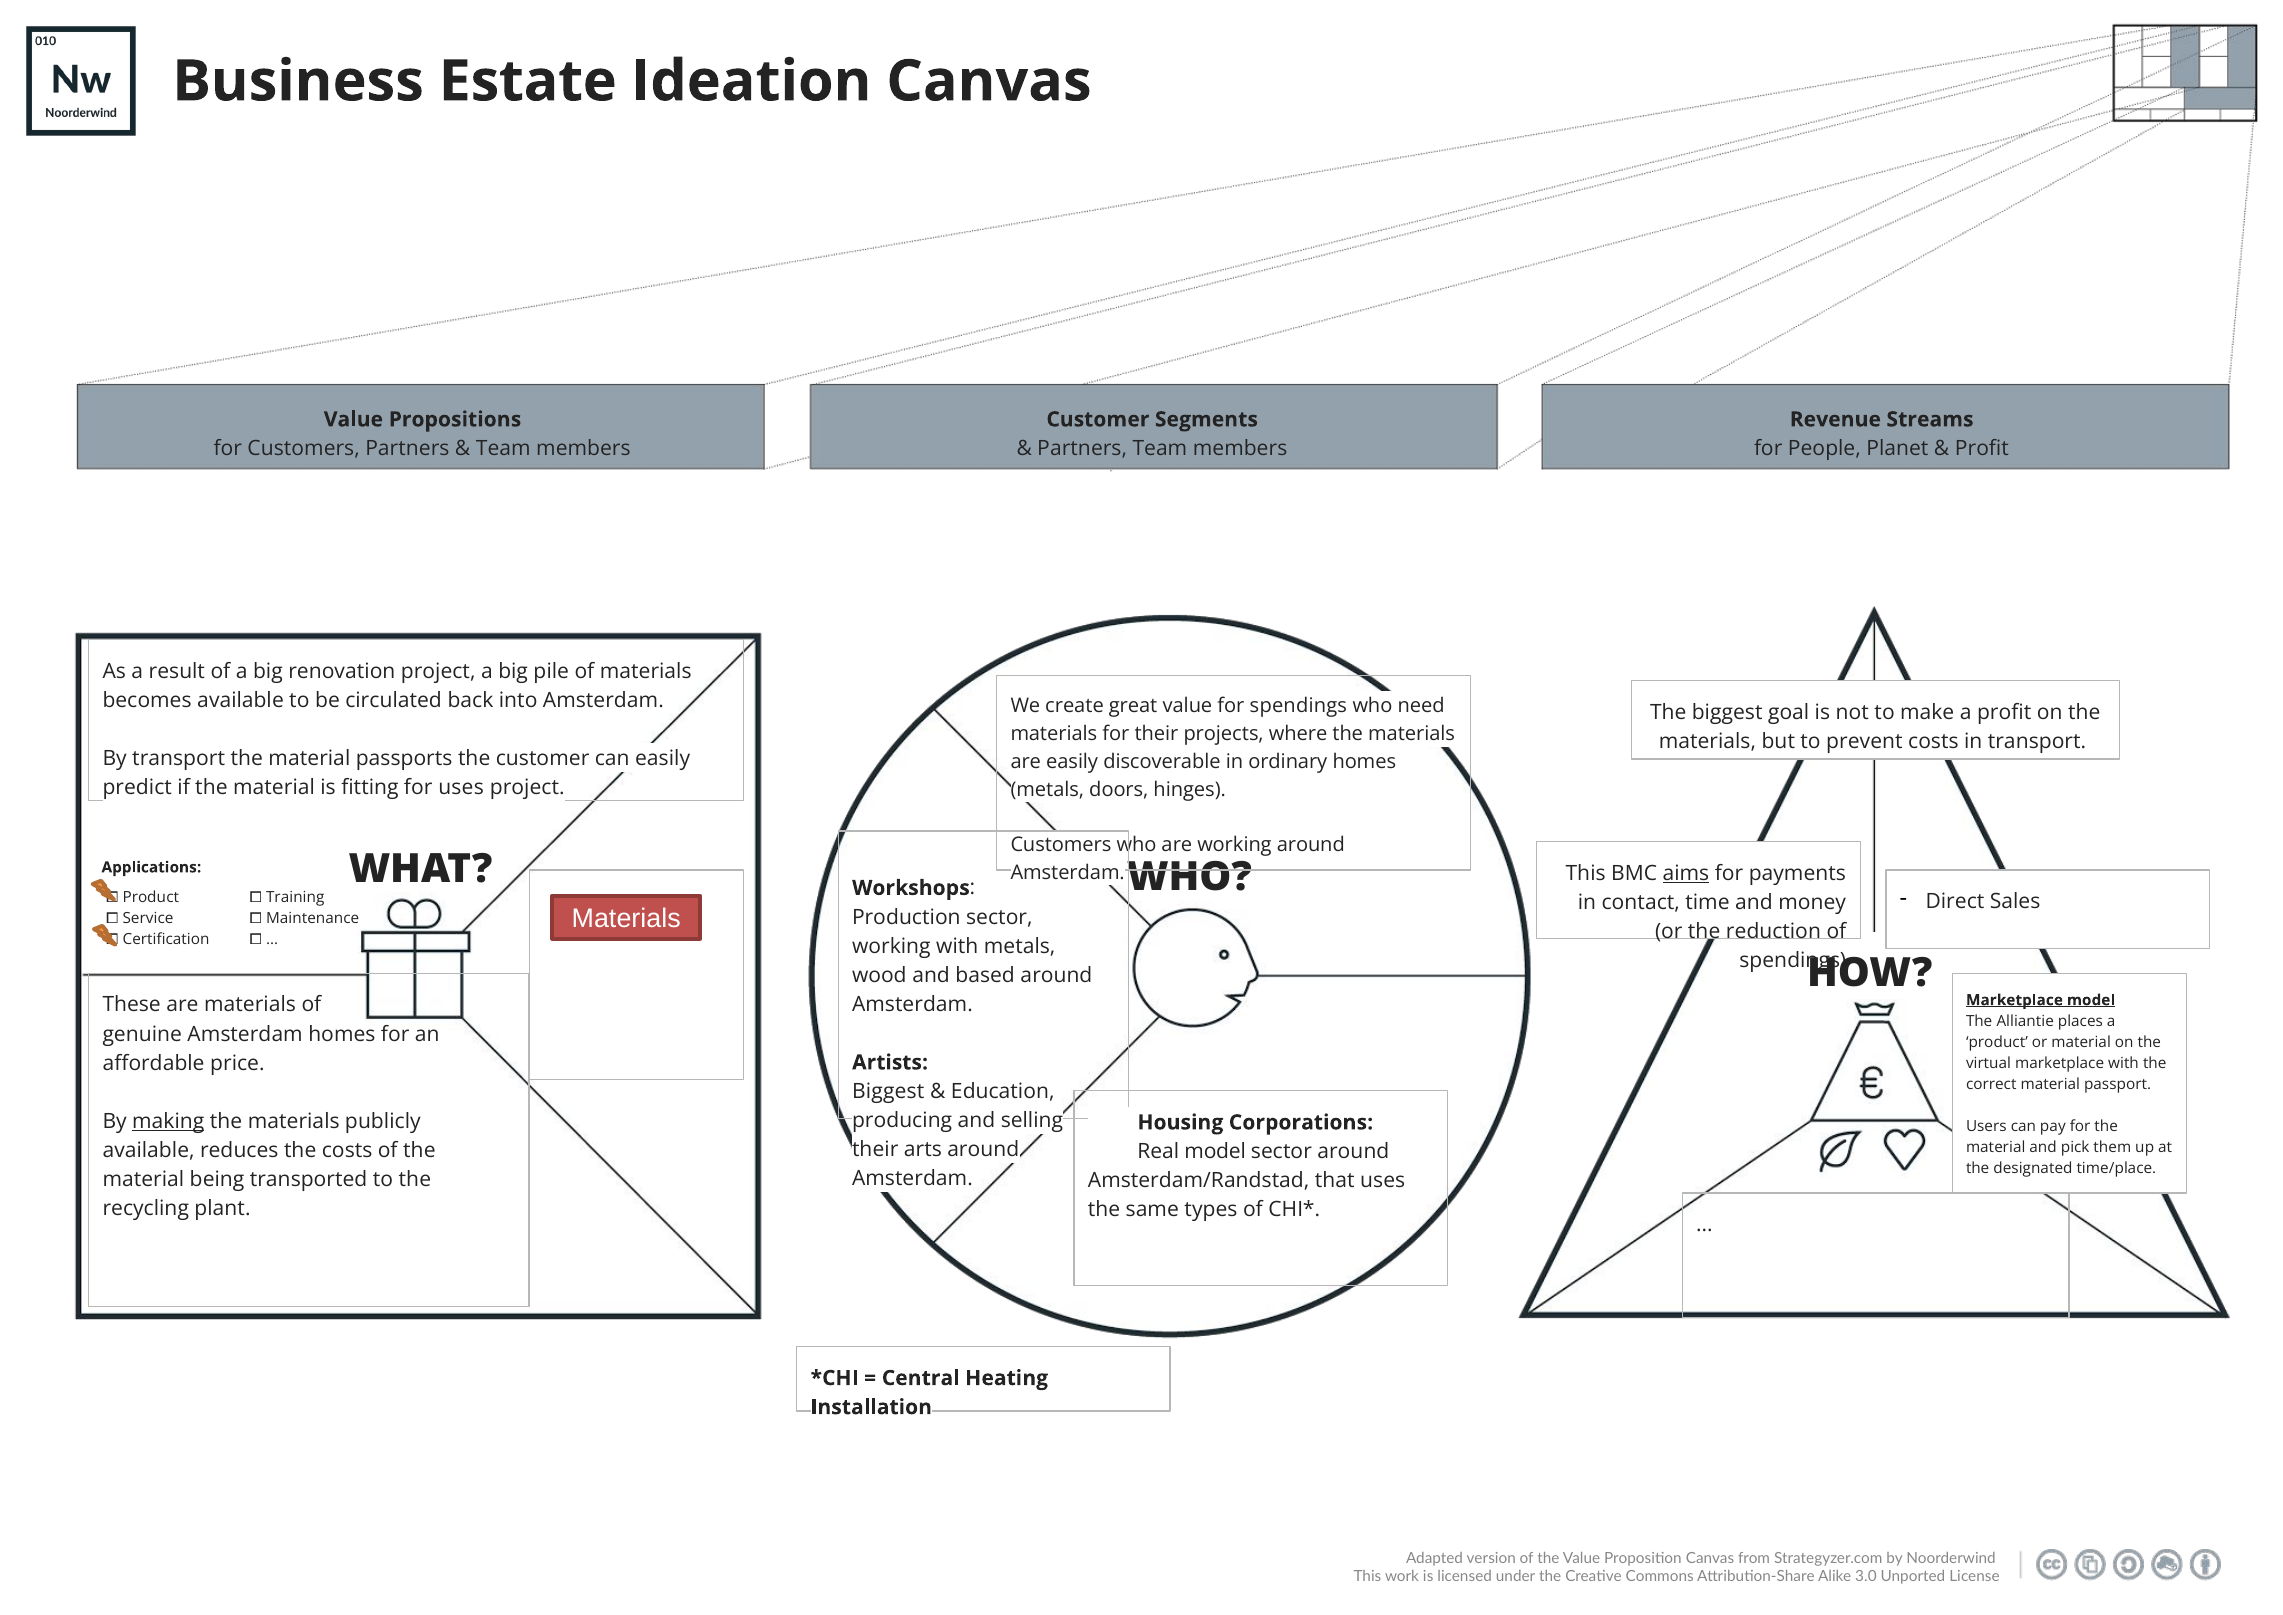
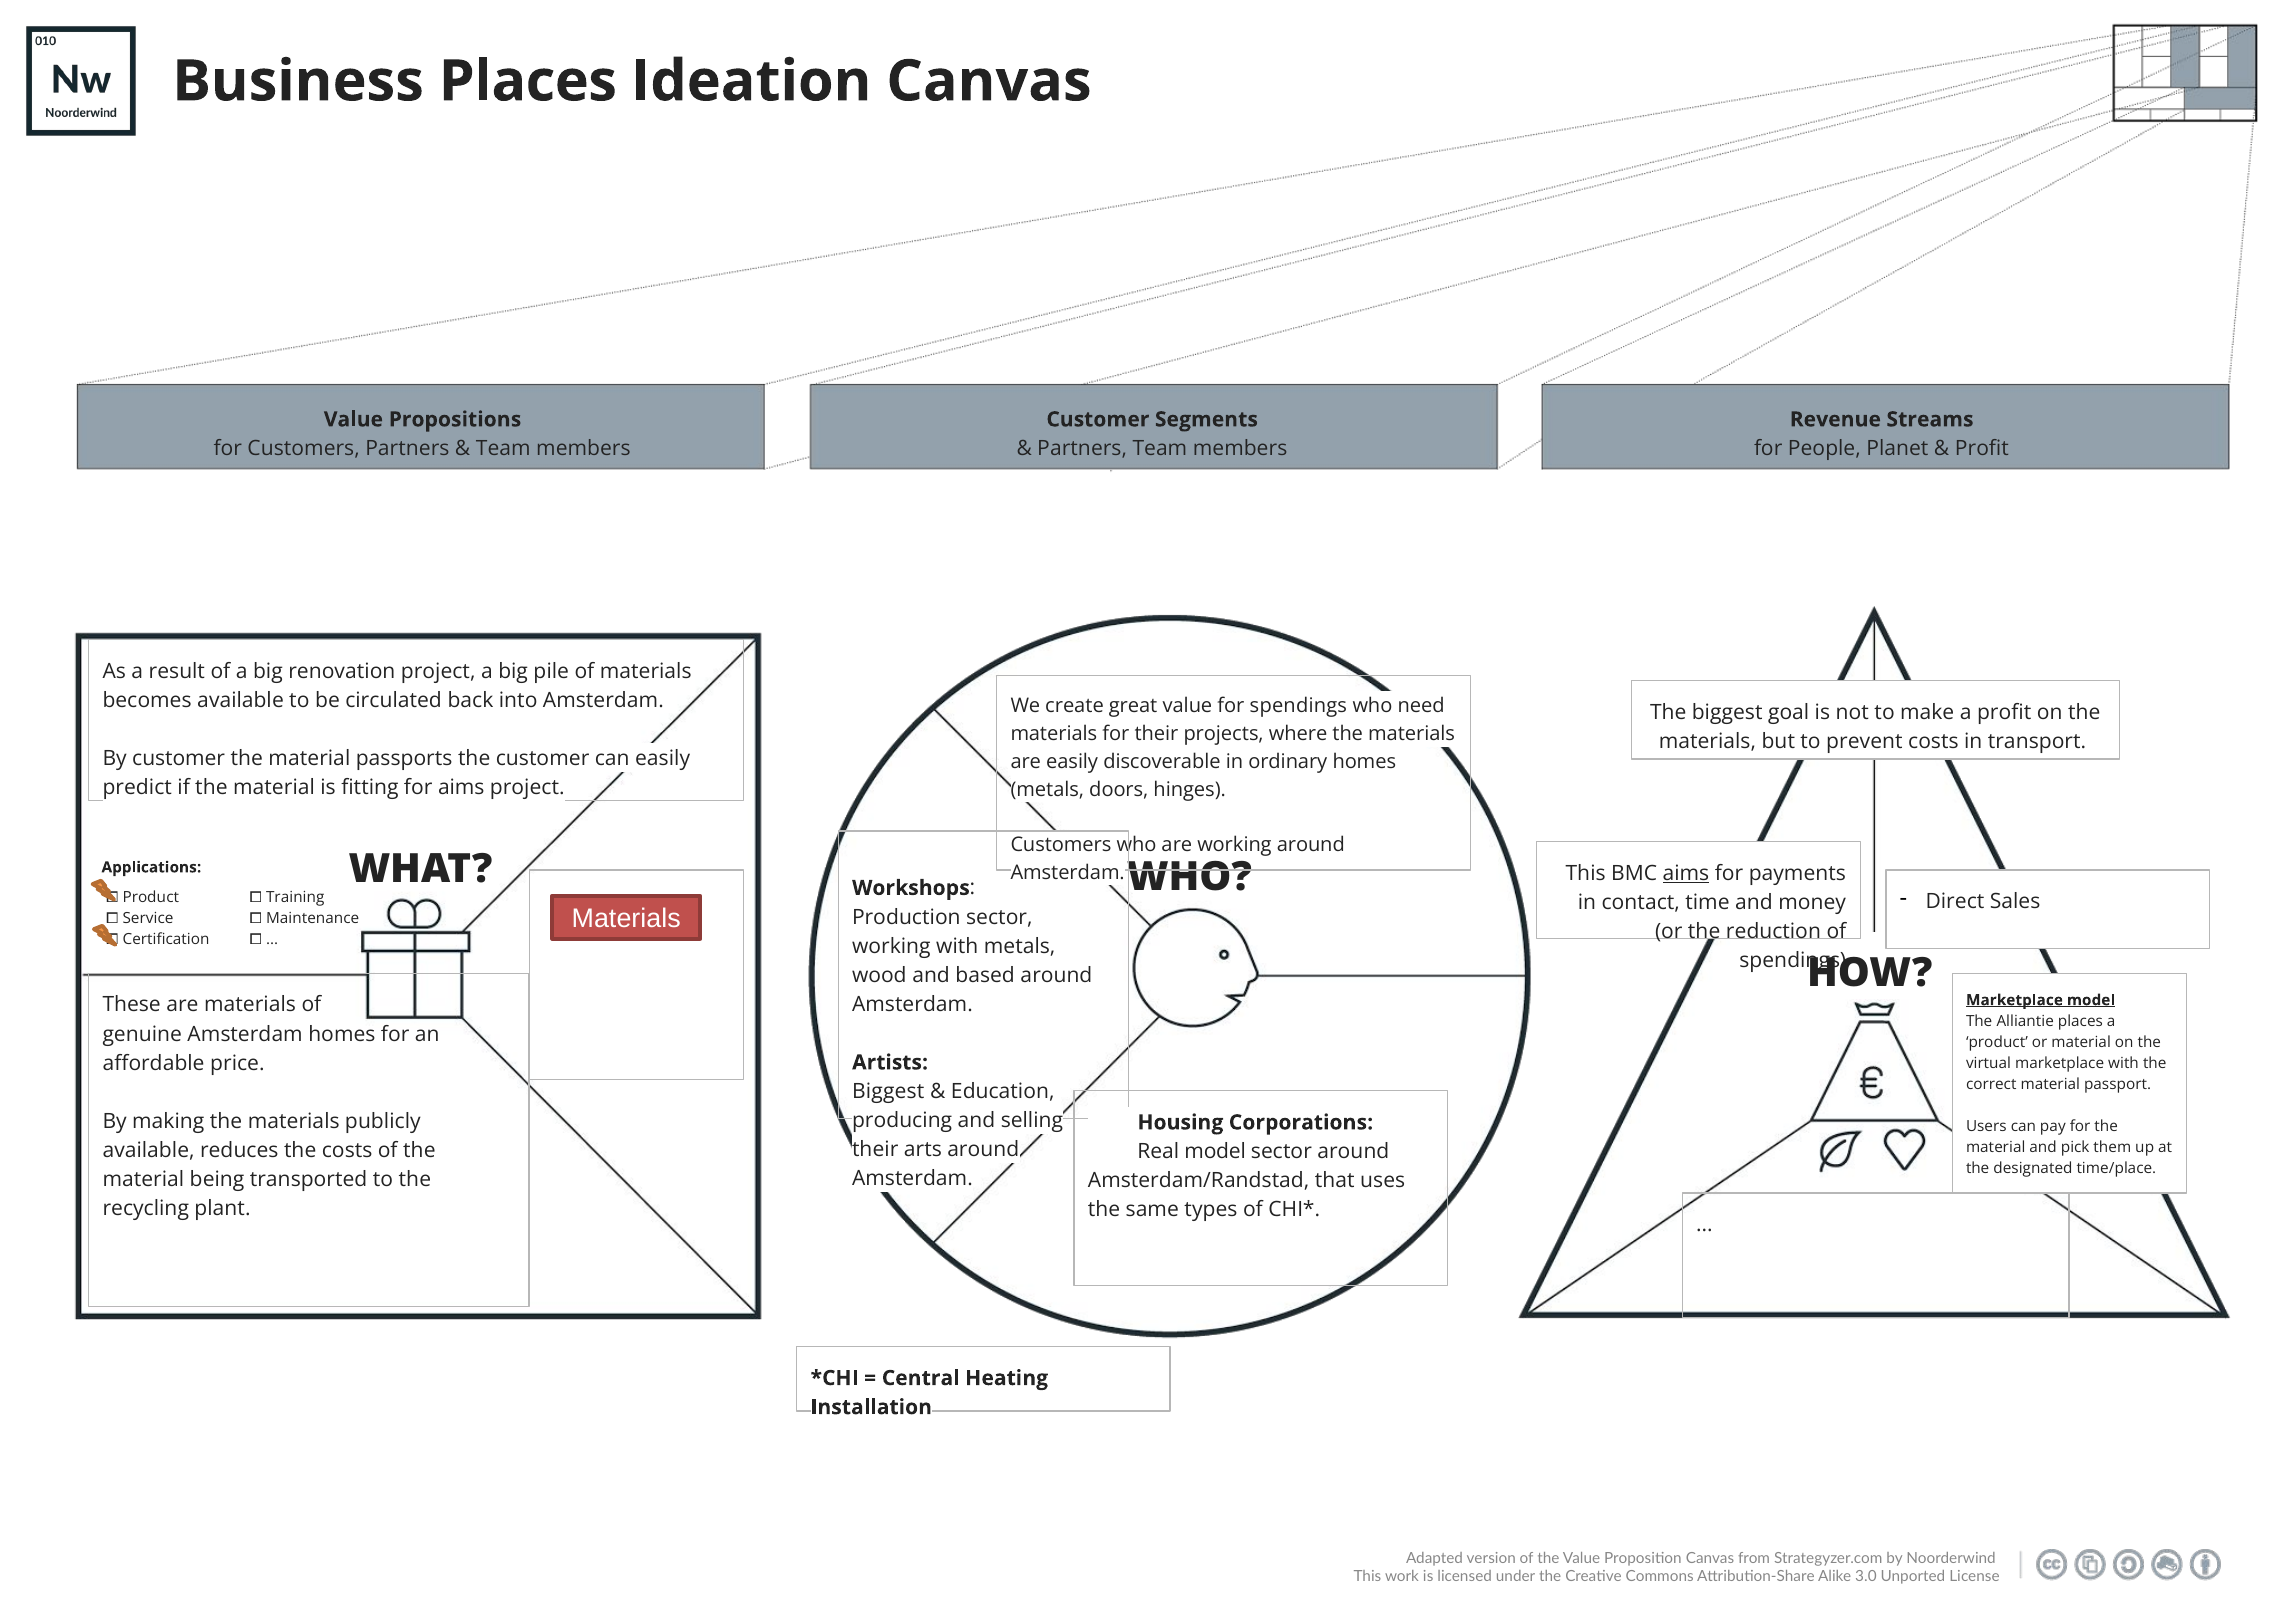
Estate at (528, 81): Estate -> Places
By transport: transport -> customer
for uses: uses -> aims
making underline: present -> none
